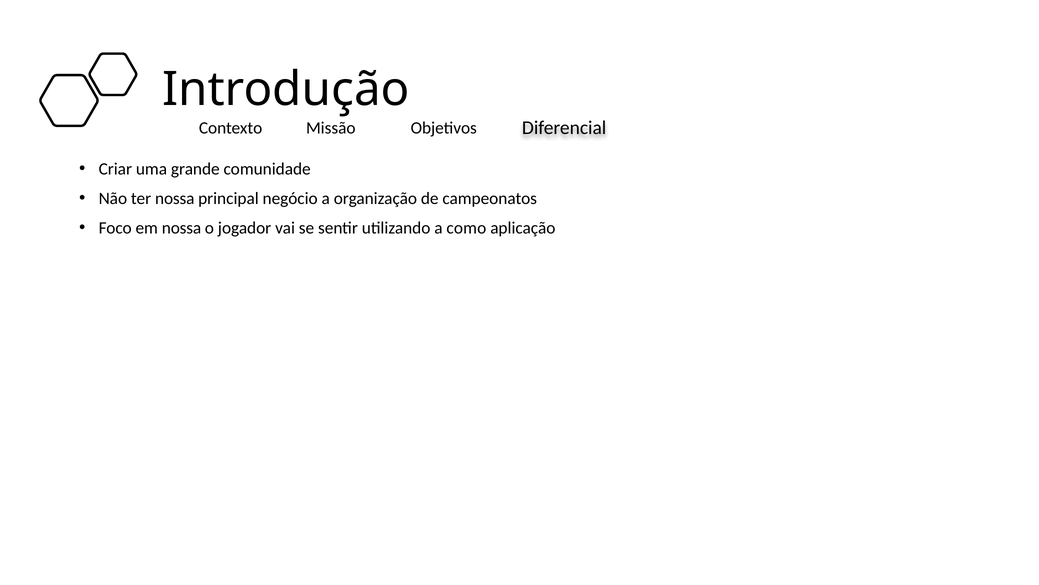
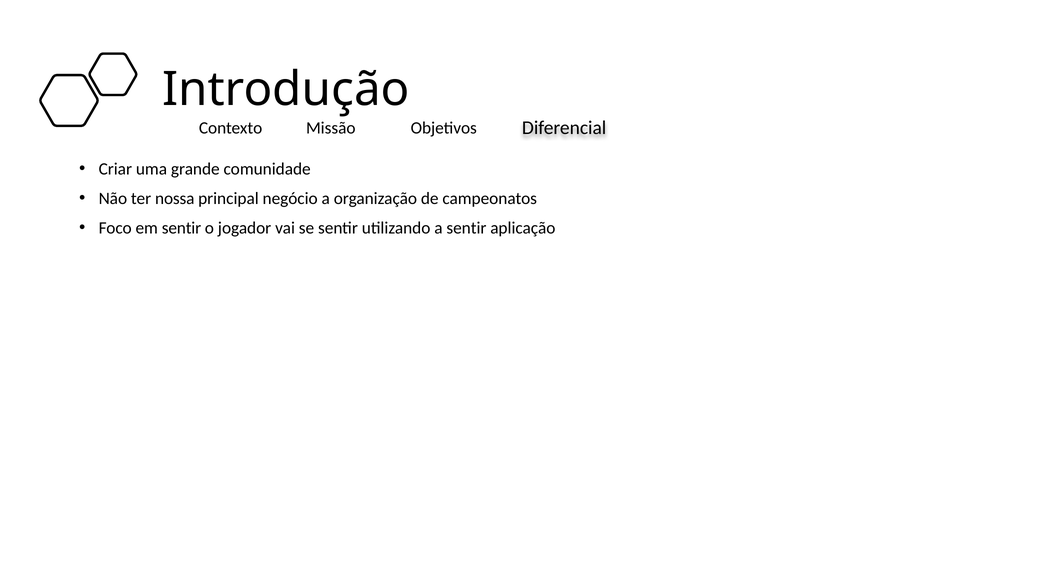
em nossa: nossa -> sentir
a como: como -> sentir
